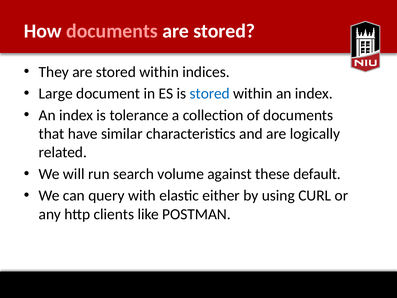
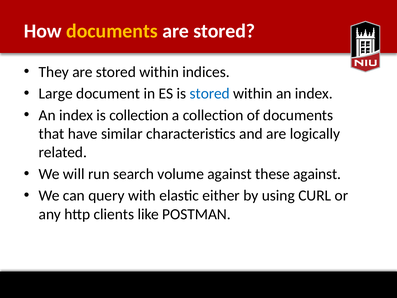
documents at (112, 31) colour: pink -> yellow
is tolerance: tolerance -> collection
these default: default -> against
